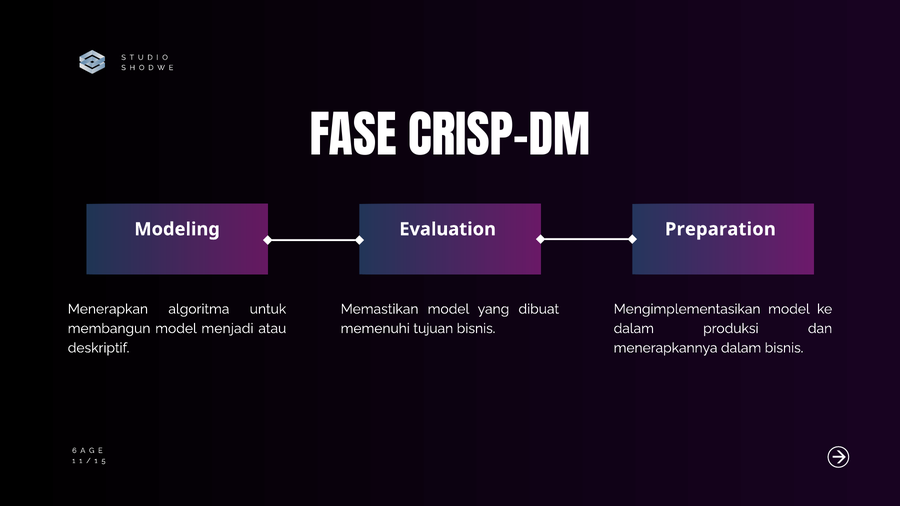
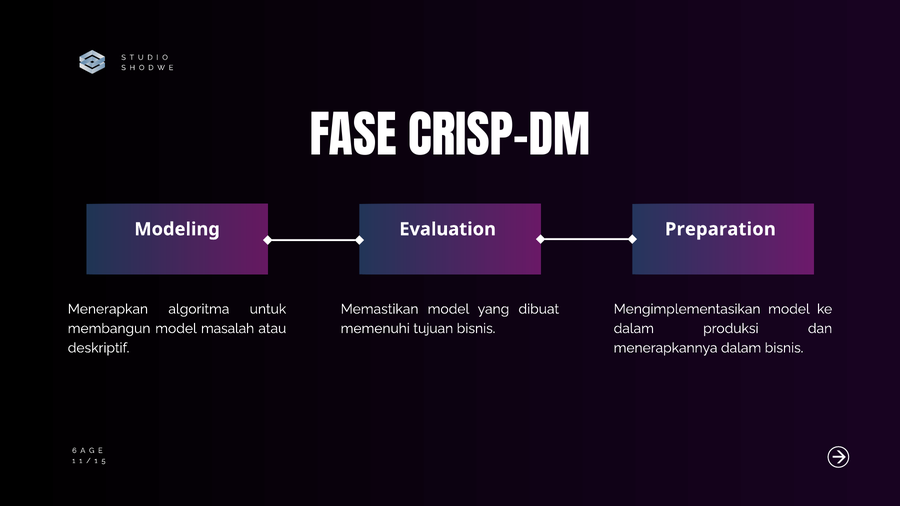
menjadi: menjadi -> masalah
